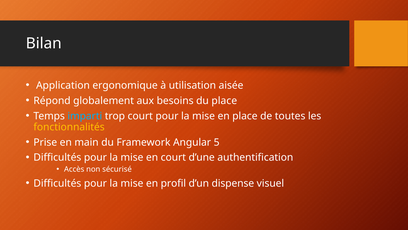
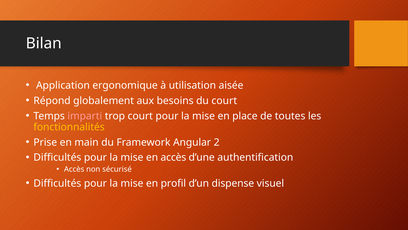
du place: place -> court
imparti colour: light blue -> pink
5: 5 -> 2
en court: court -> accès
